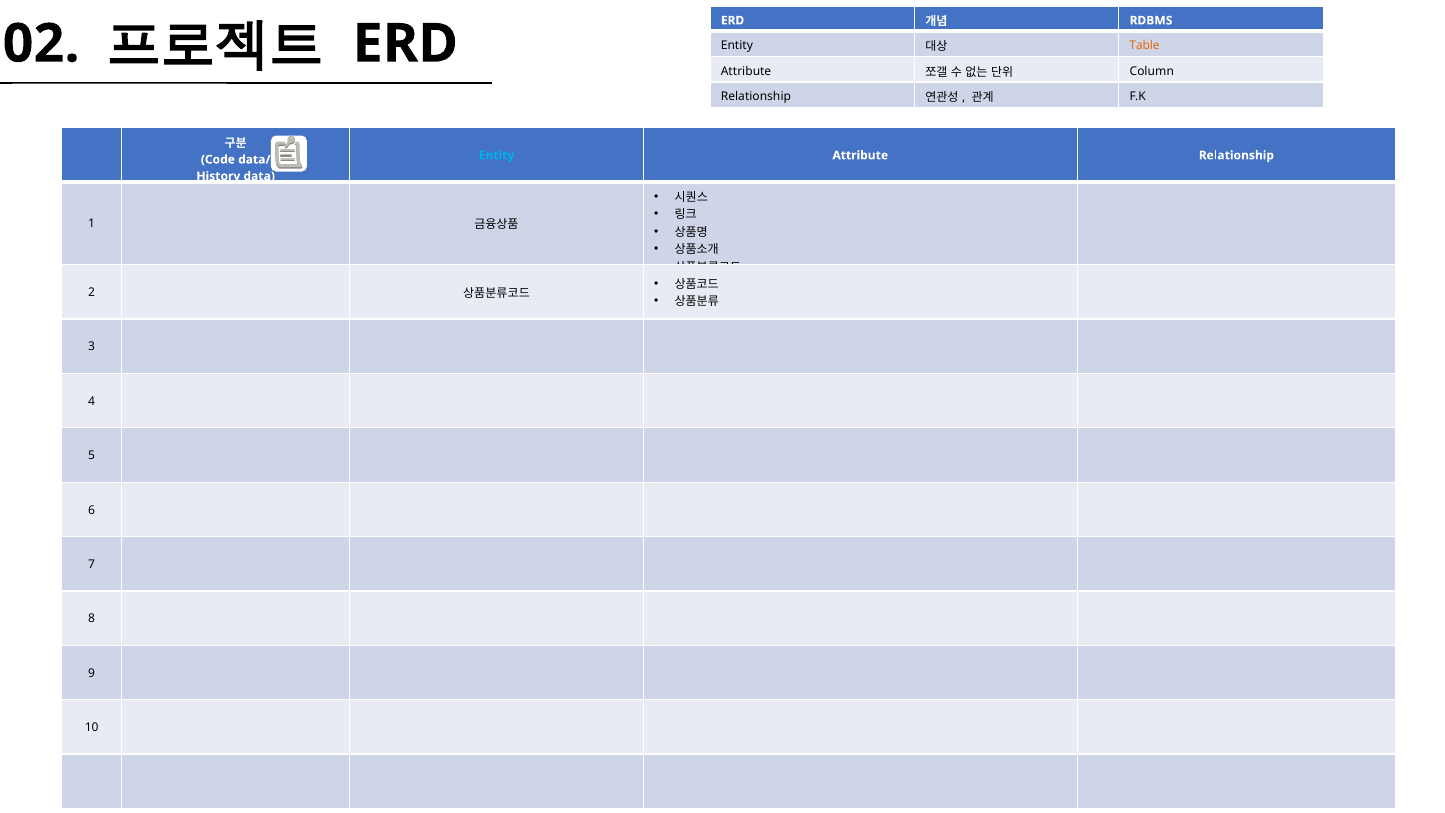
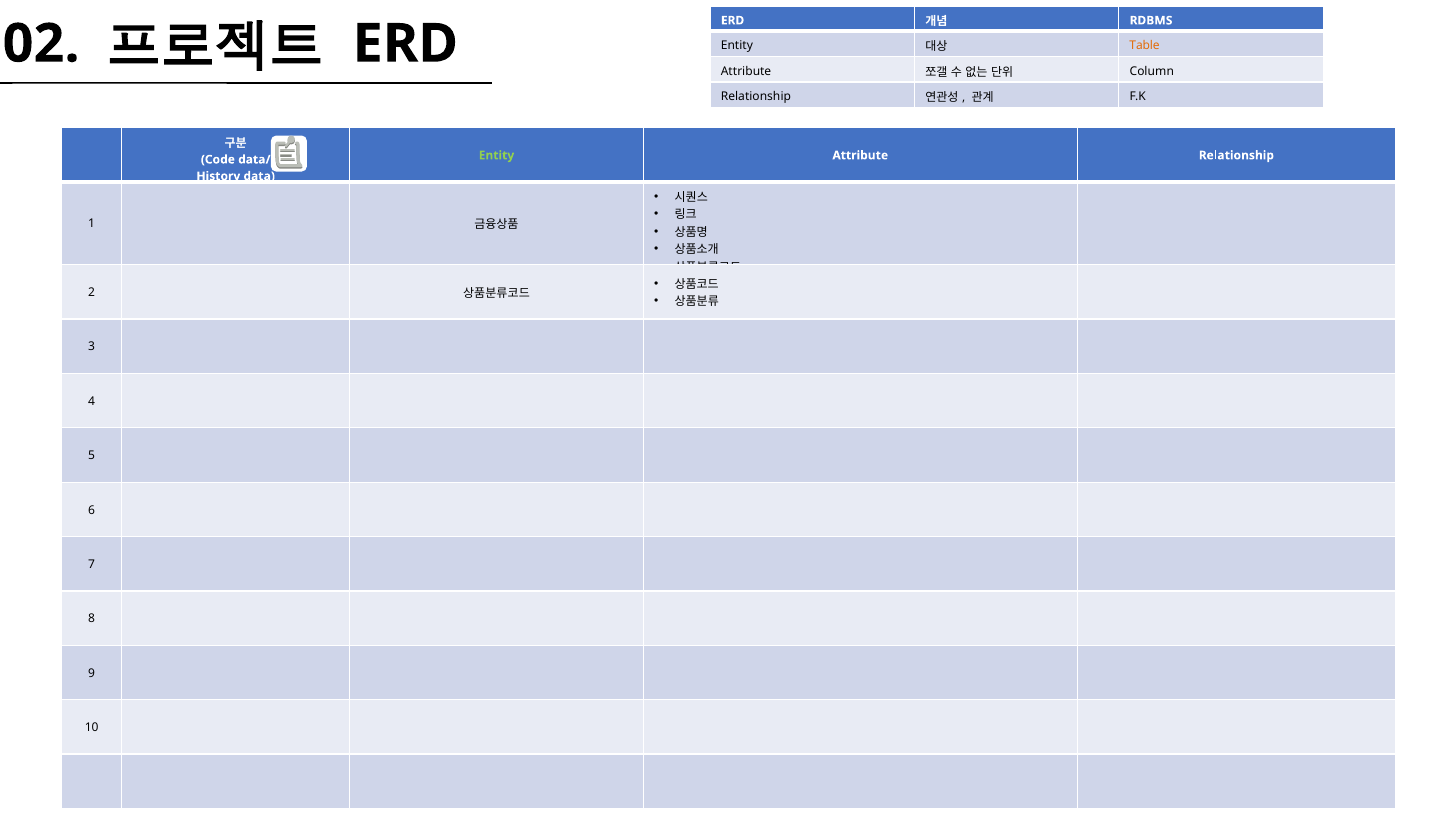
Entity at (496, 155) colour: light blue -> light green
